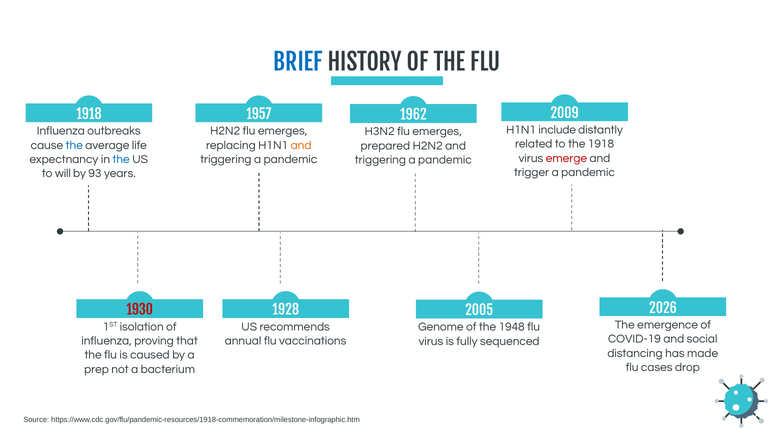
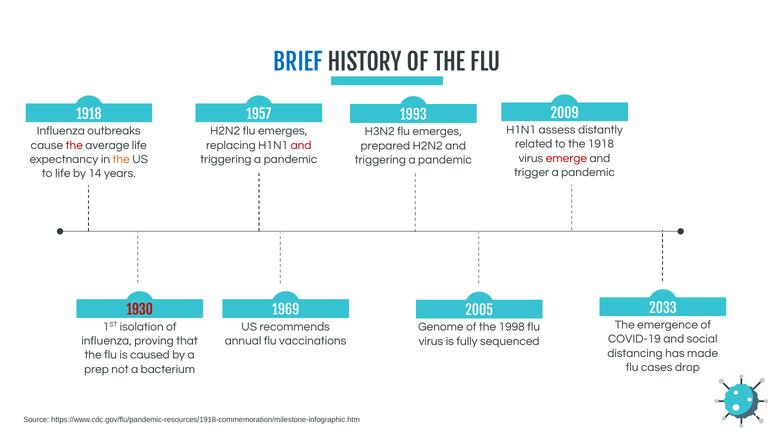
1962: 1962 -> 1993
include: include -> assess
the at (74, 145) colour: blue -> red
and at (301, 145) colour: orange -> red
the at (121, 159) colour: blue -> orange
to will: will -> life
93: 93 -> 14
2026: 2026 -> 2033
1928: 1928 -> 1969
1948: 1948 -> 1998
